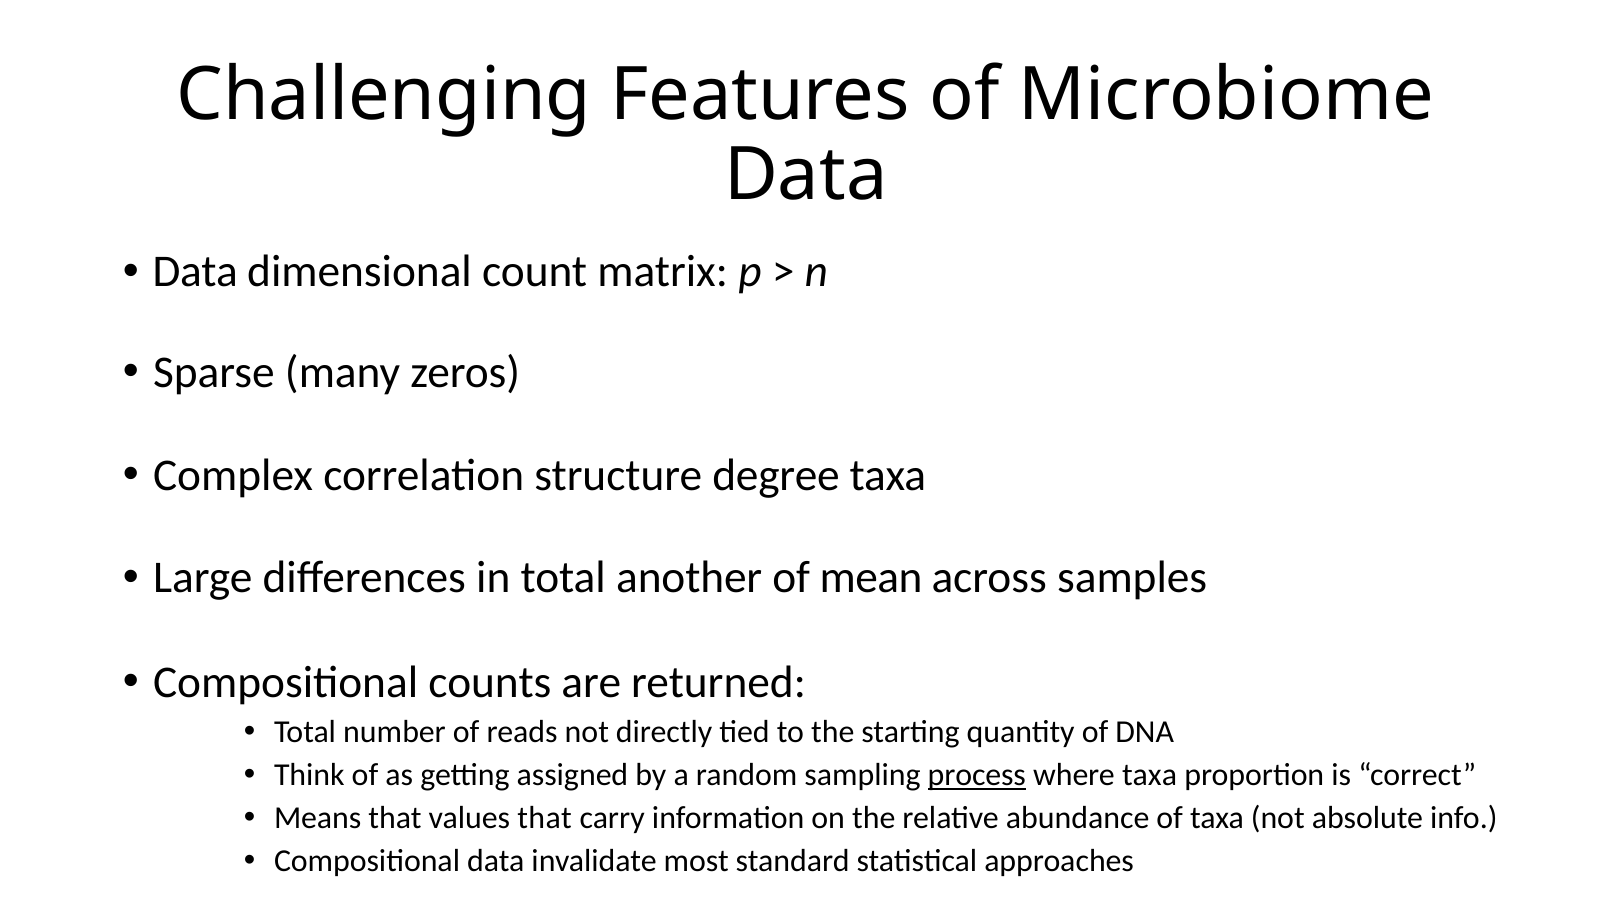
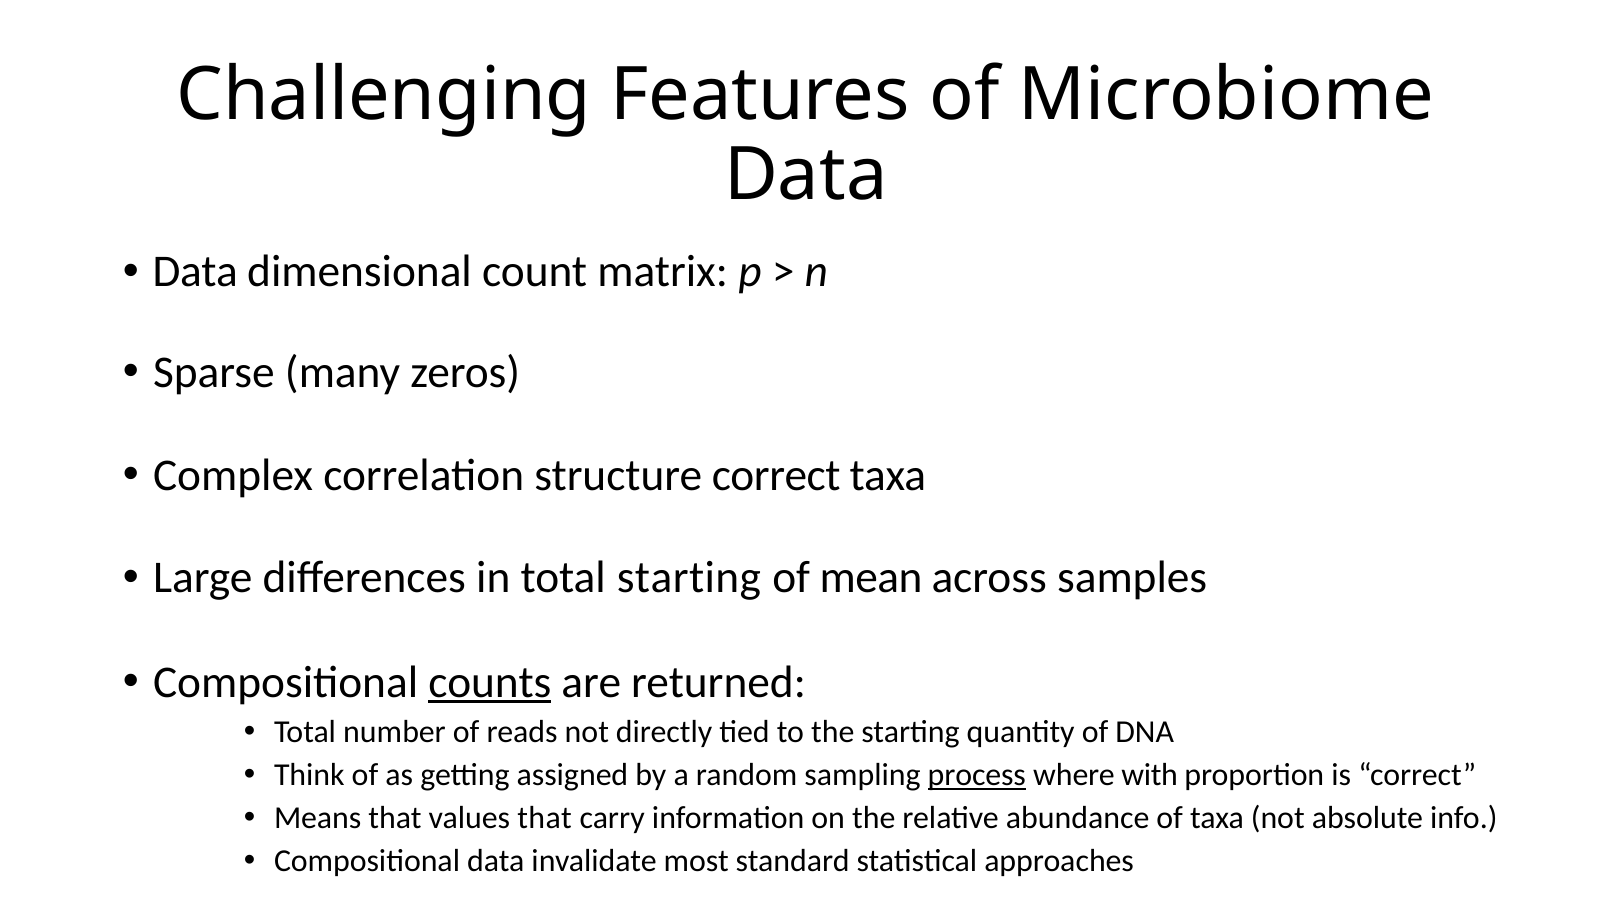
structure degree: degree -> correct
total another: another -> starting
counts underline: none -> present
where taxa: taxa -> with
